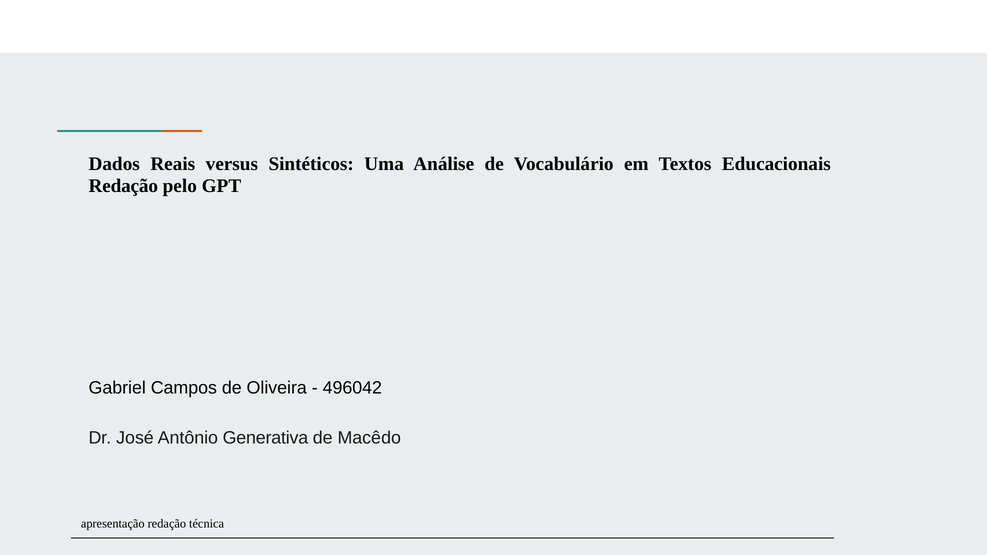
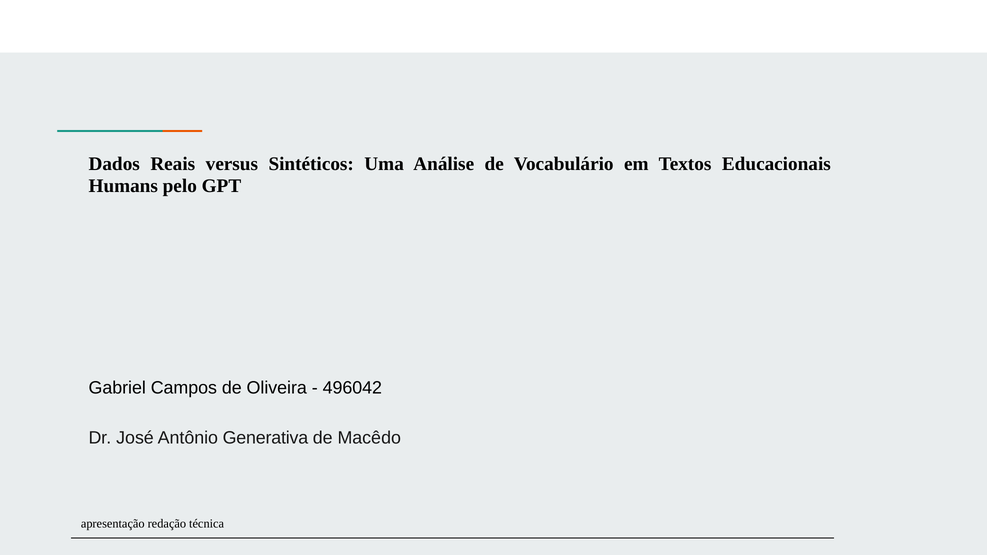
Redação at (123, 186): Redação -> Humans
